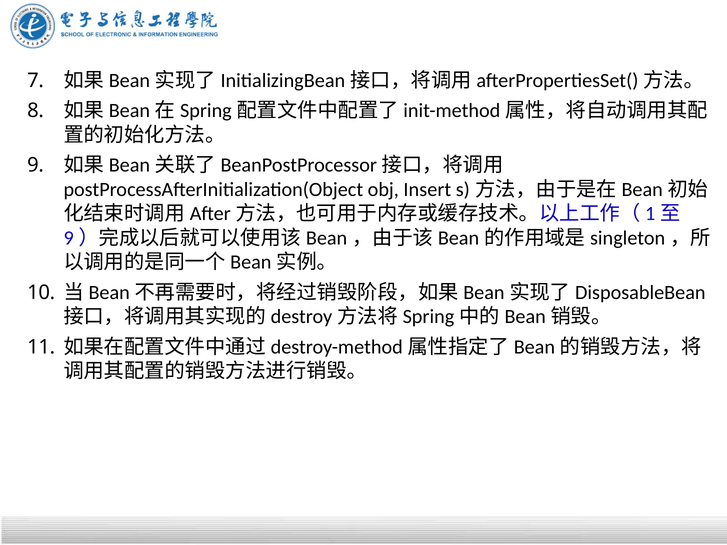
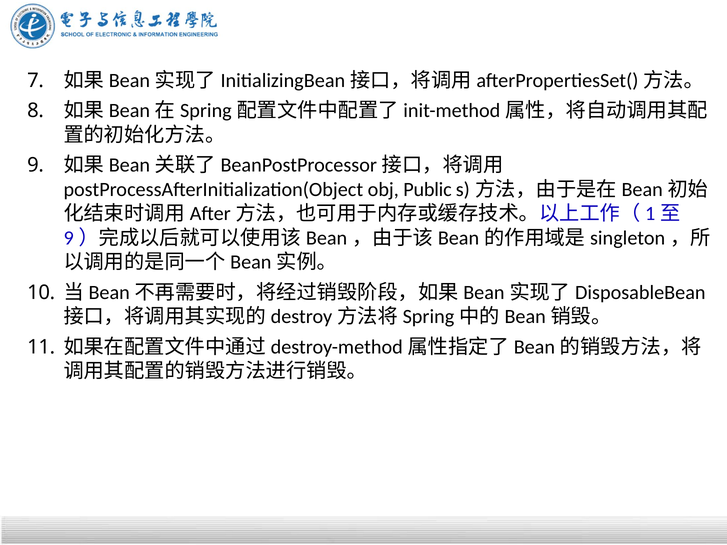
Insert: Insert -> Public
